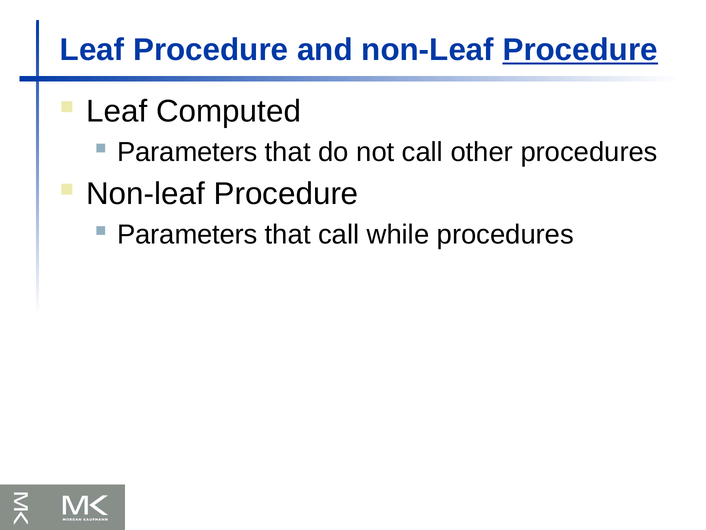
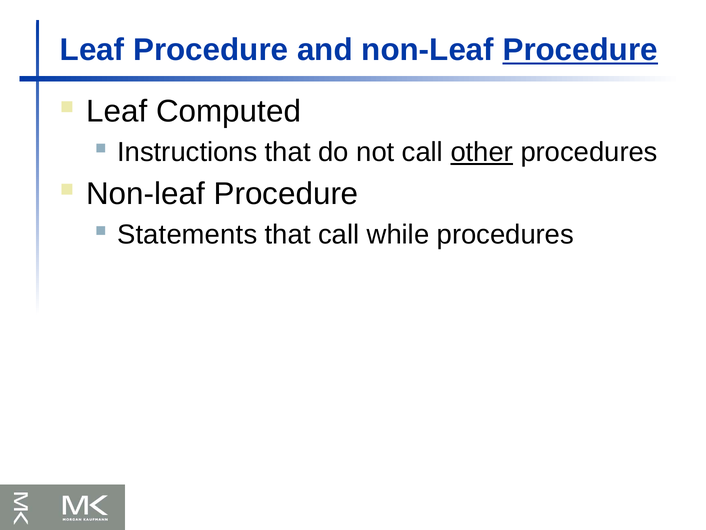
Parameters at (187, 152): Parameters -> Instructions
other underline: none -> present
Parameters at (187, 234): Parameters -> Statements
